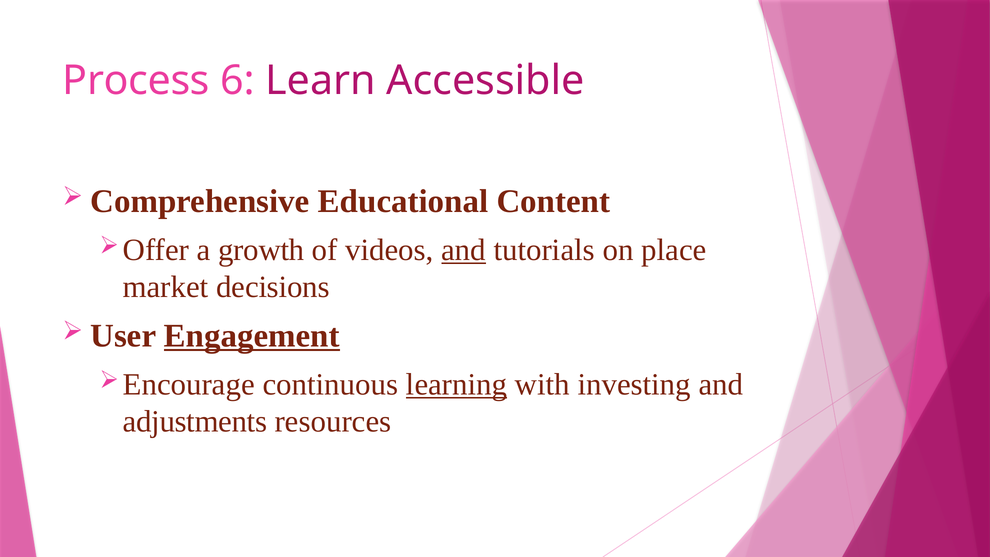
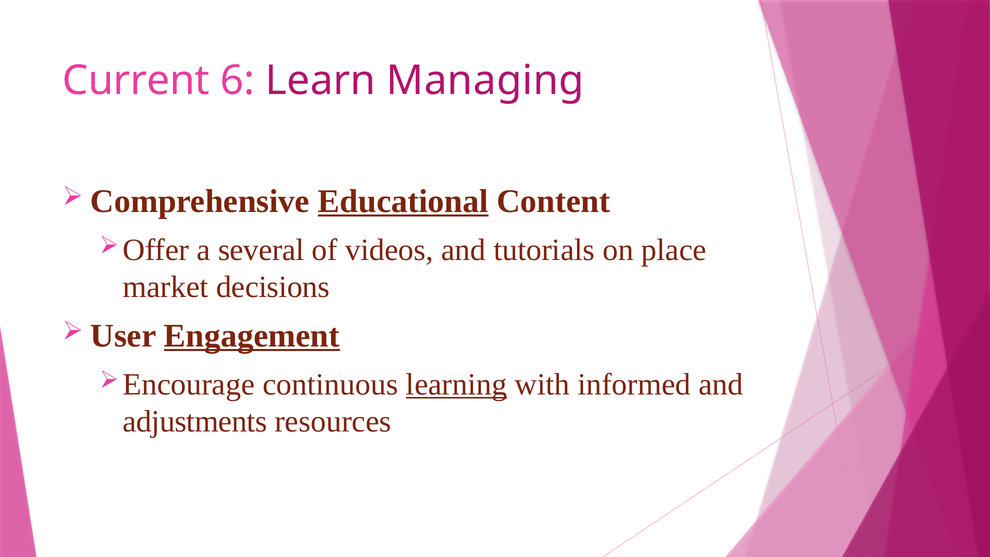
Process: Process -> Current
Accessible: Accessible -> Managing
Educational underline: none -> present
growth: growth -> several
and at (464, 250) underline: present -> none
investing: investing -> informed
